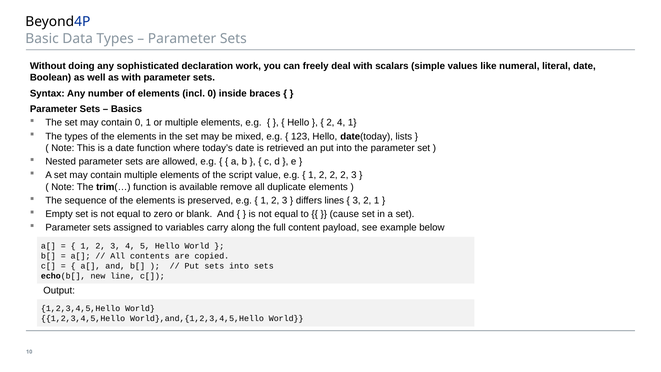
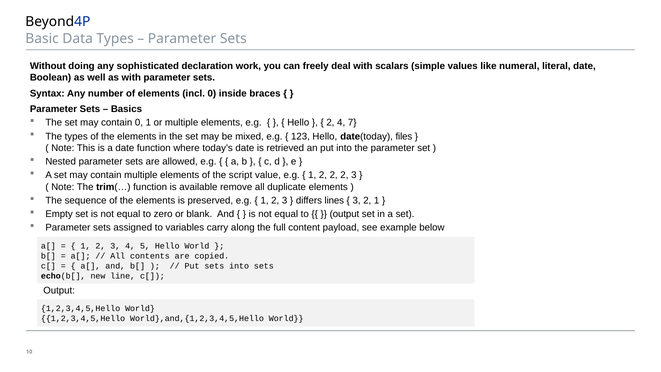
4 1: 1 -> 7
lists: lists -> files
cause at (344, 214): cause -> output
